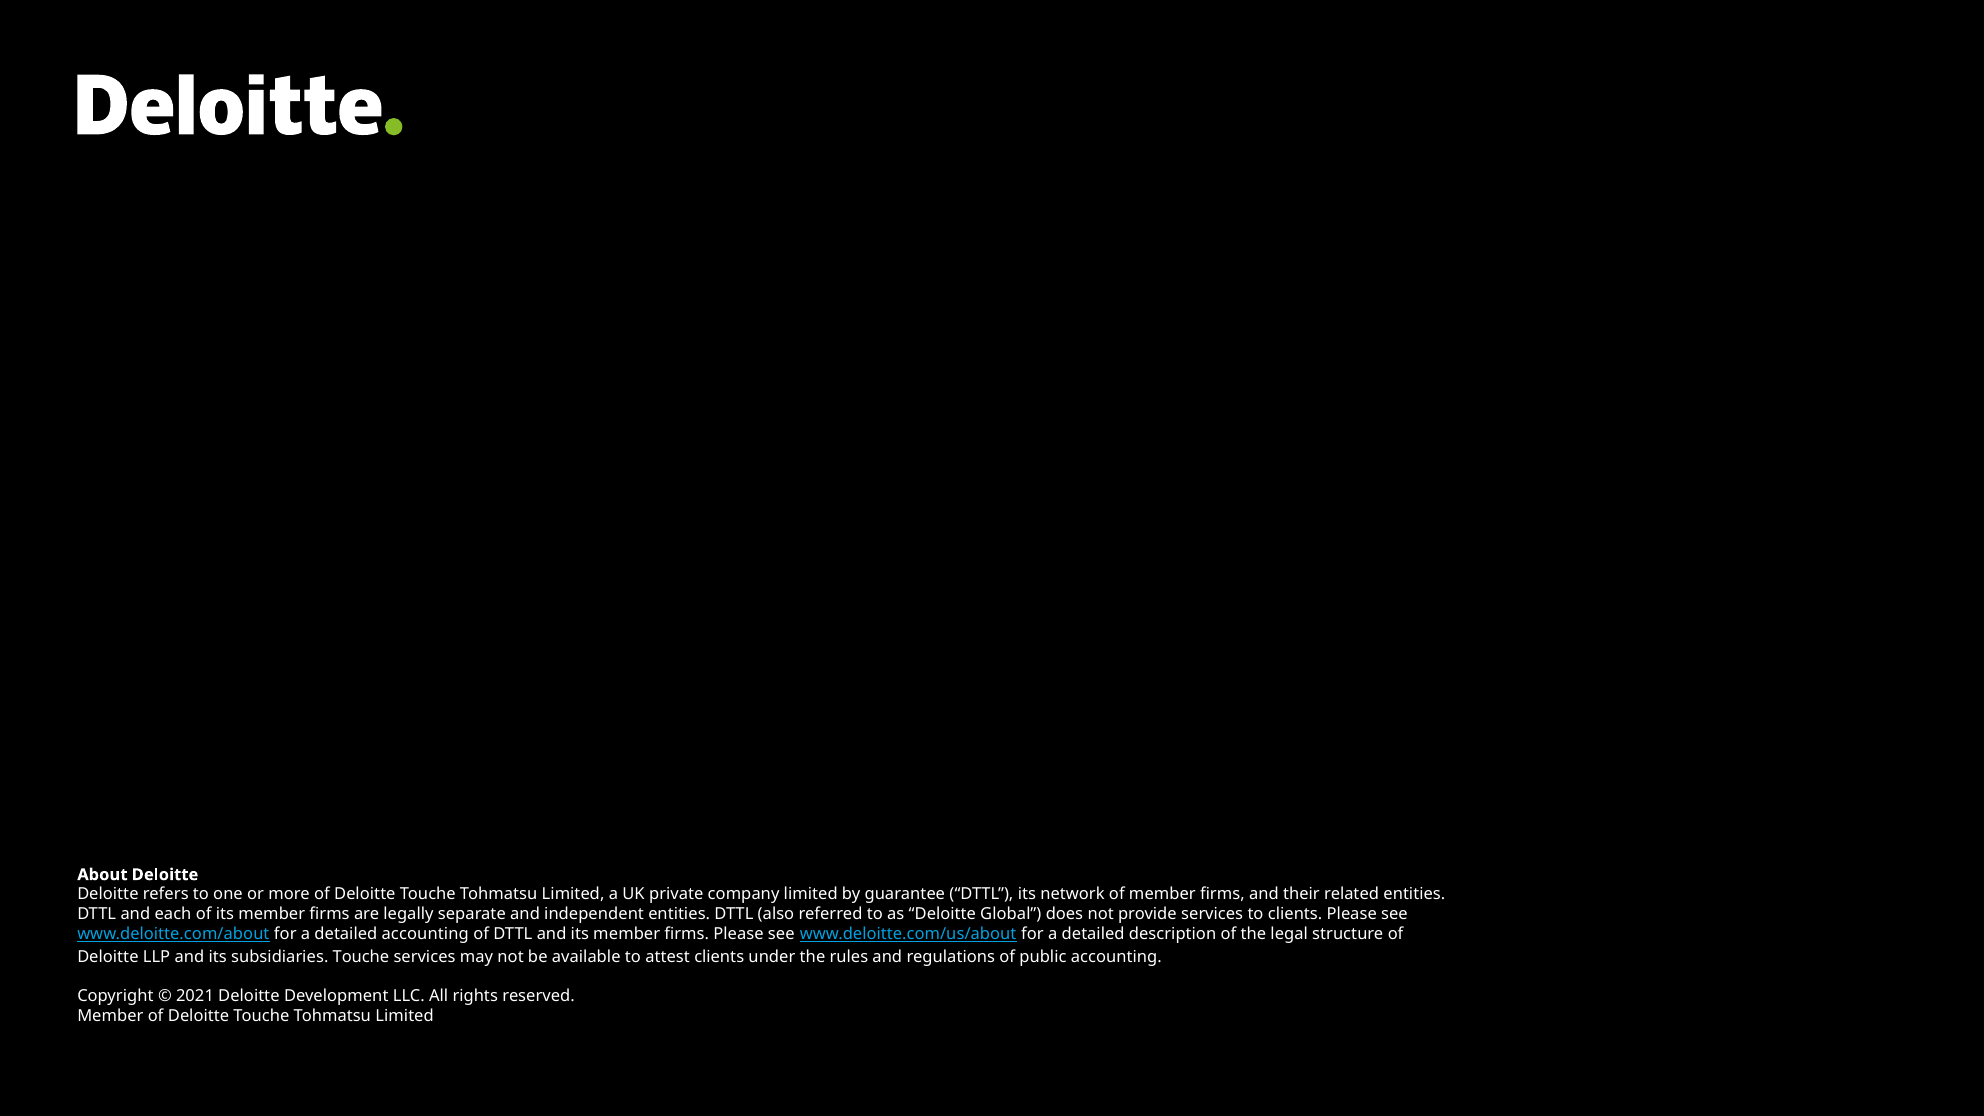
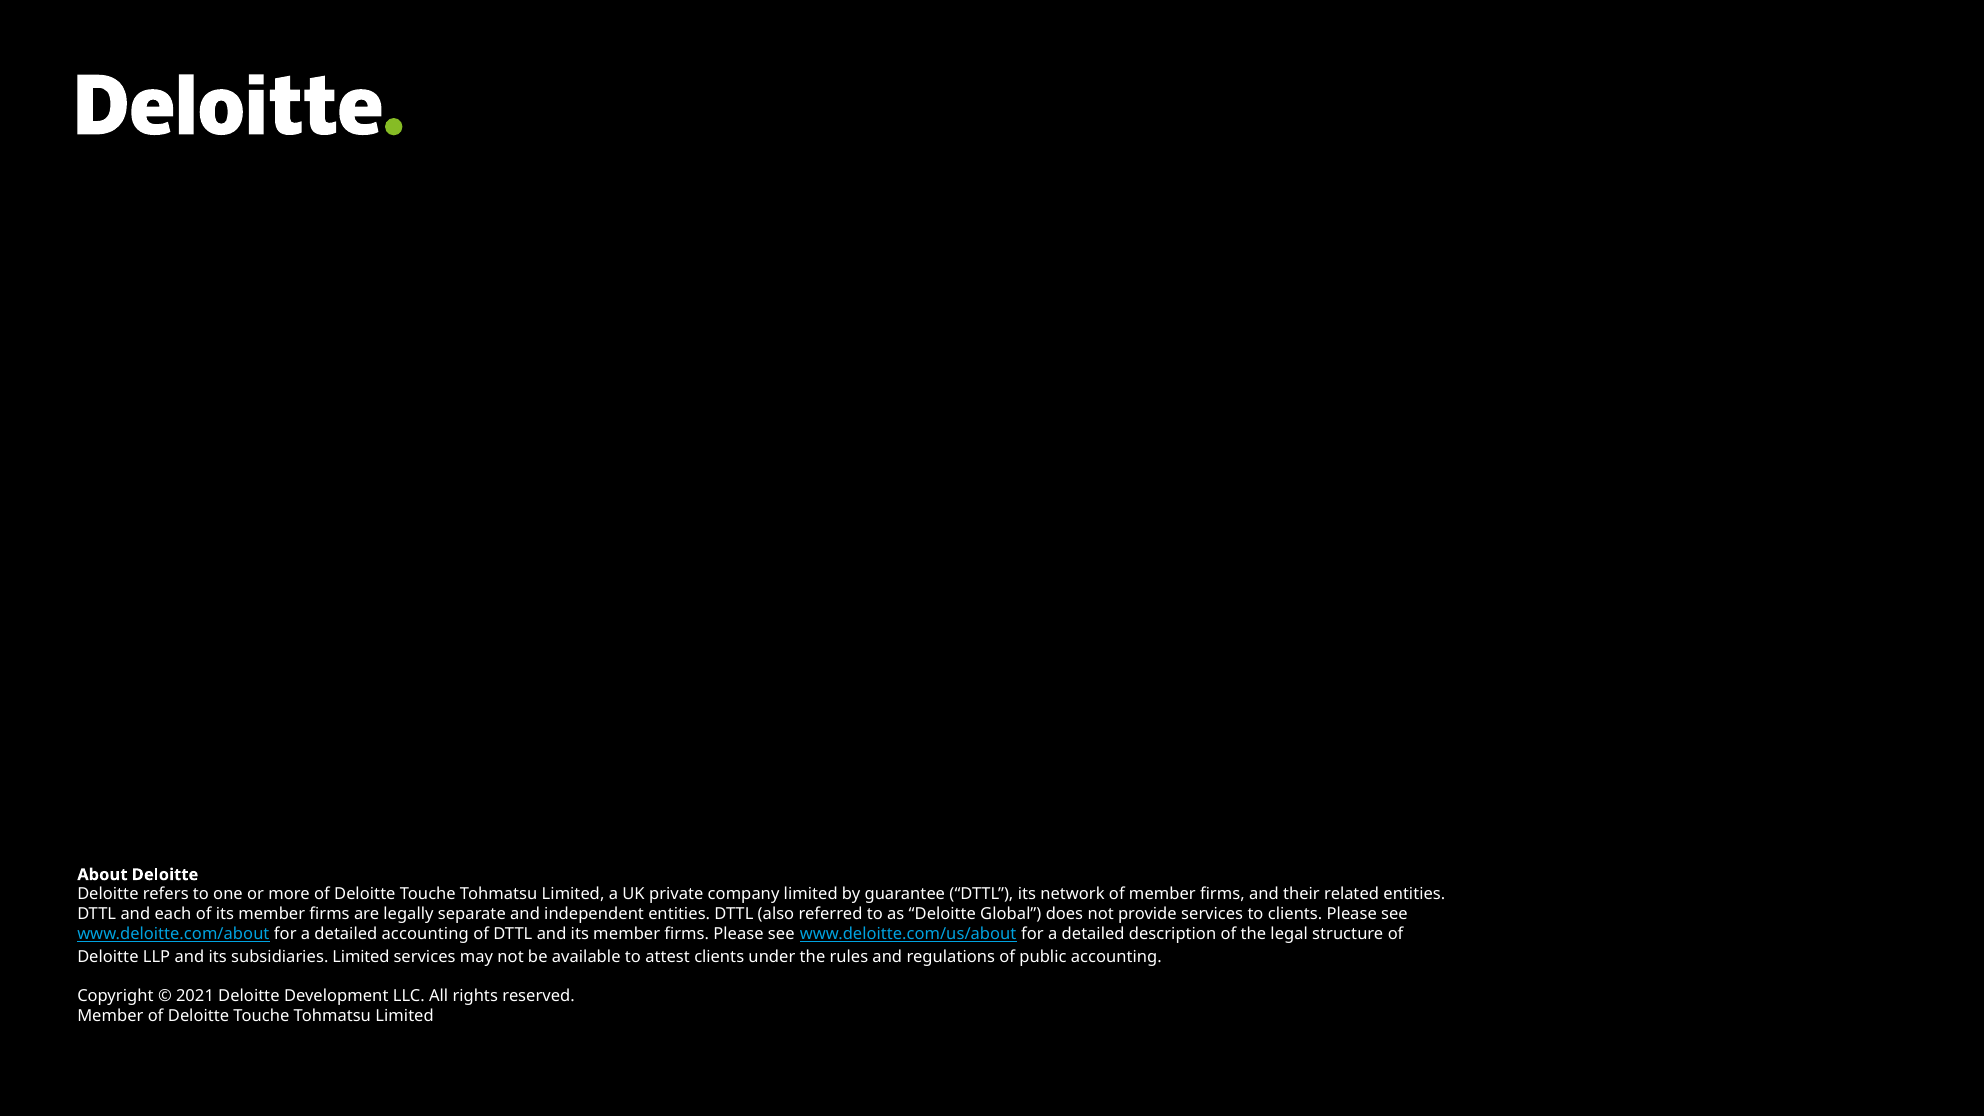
subsidiaries Touche: Touche -> Limited
